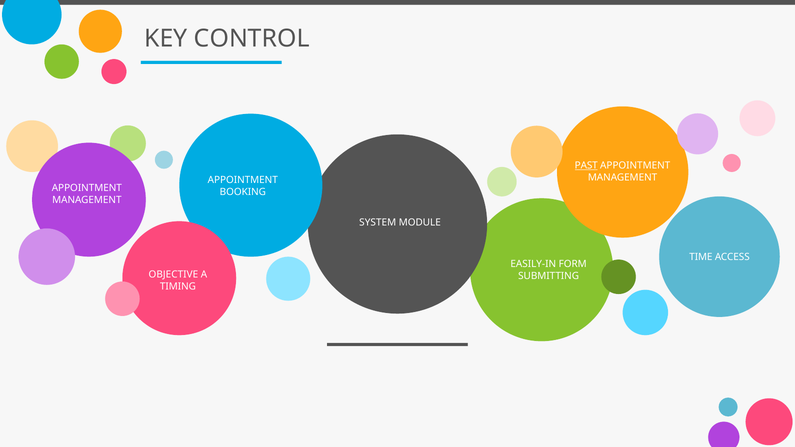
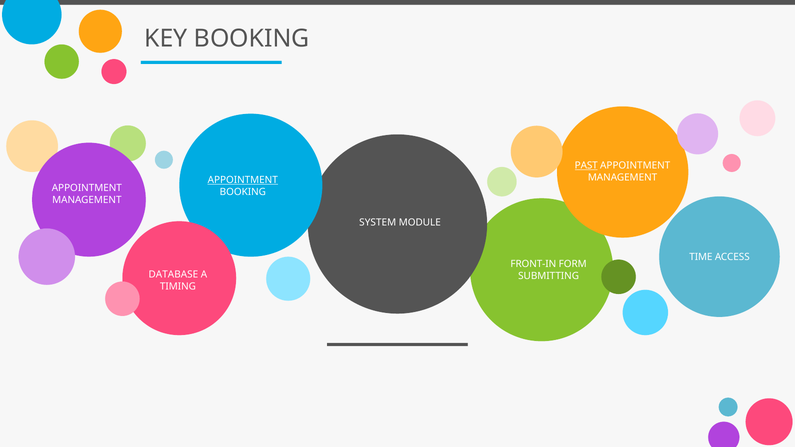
KEY CONTROL: CONTROL -> BOOKING
APPOINTMENT at (243, 180) underline: none -> present
EASILY-IN: EASILY-IN -> FRONT-IN
OBJECTIVE: OBJECTIVE -> DATABASE
